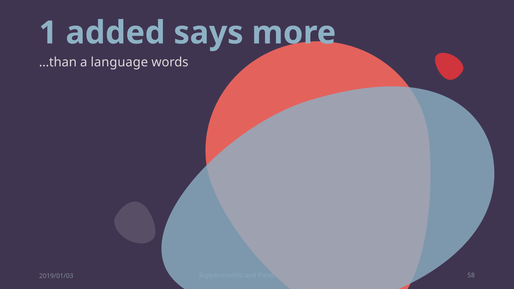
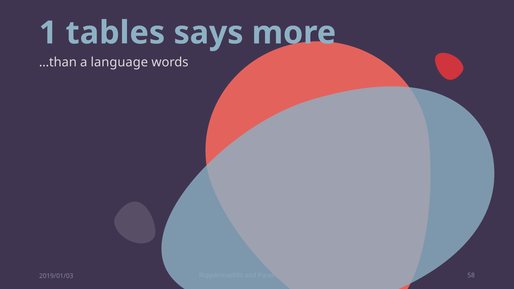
added: added -> tables
